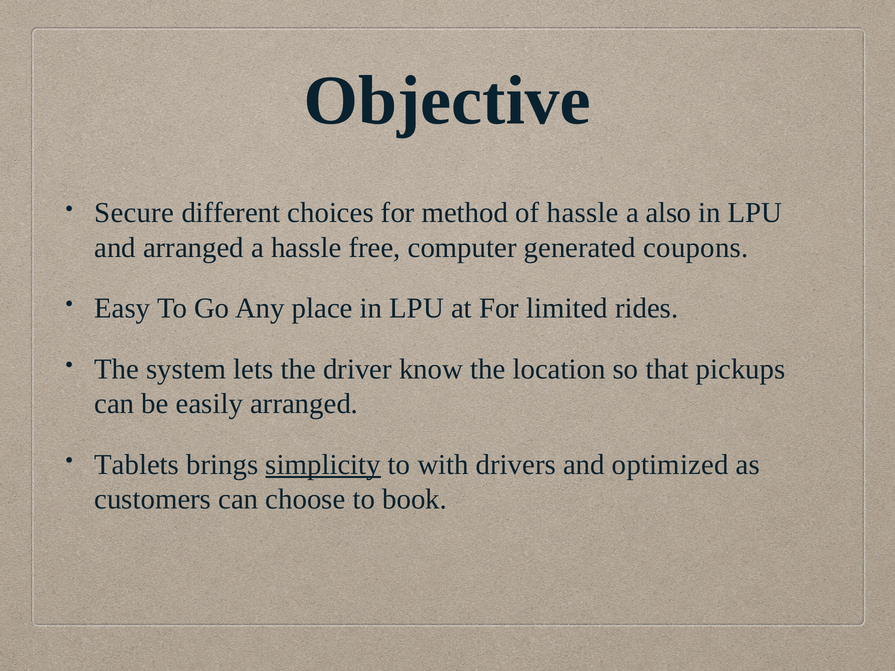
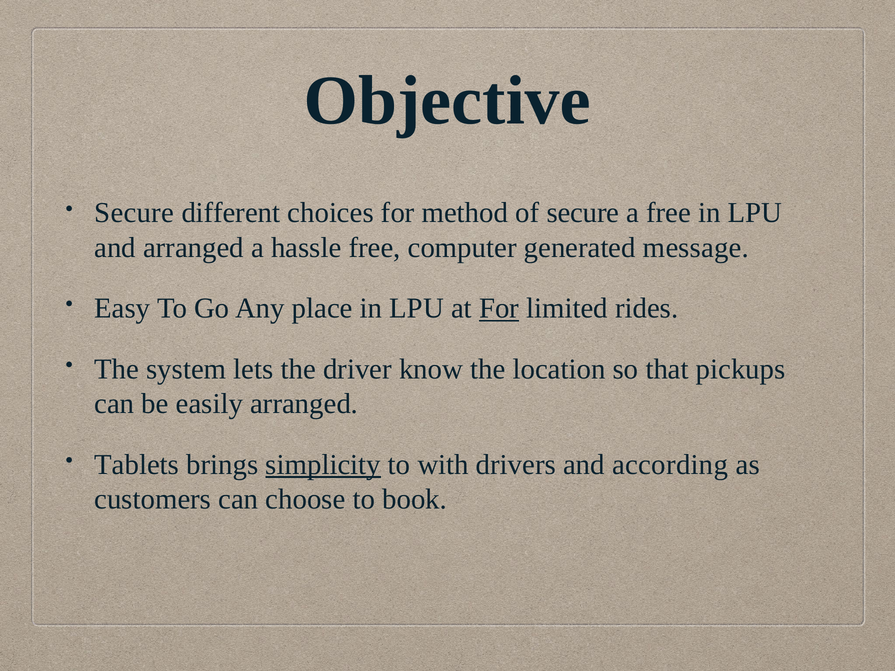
of hassle: hassle -> secure
a also: also -> free
coupons: coupons -> message
For at (499, 308) underline: none -> present
optimized: optimized -> according
